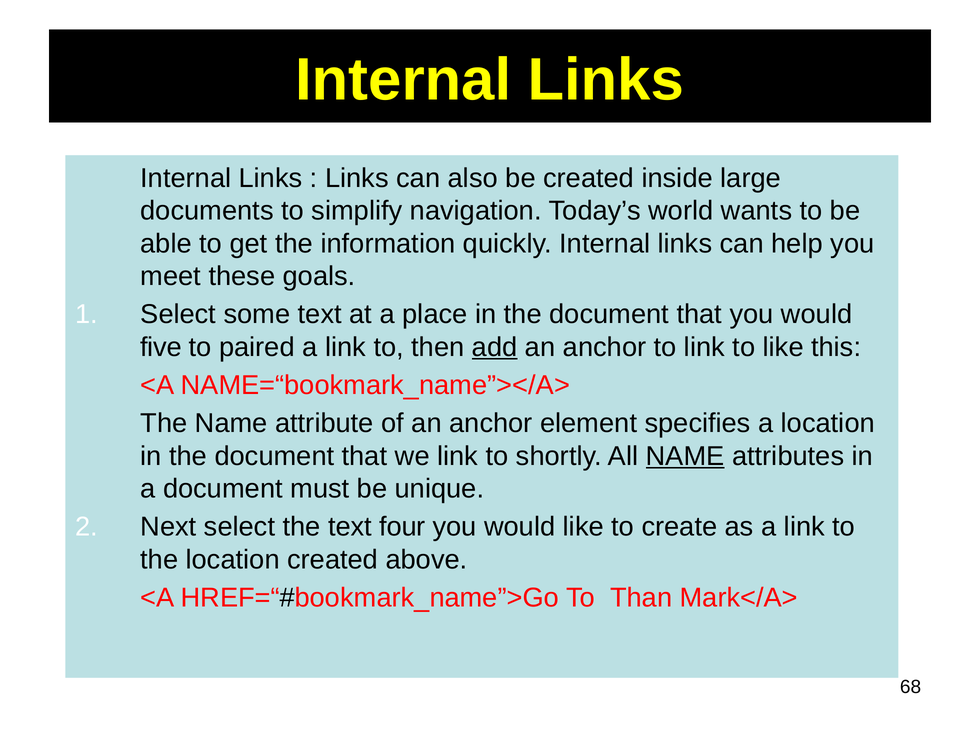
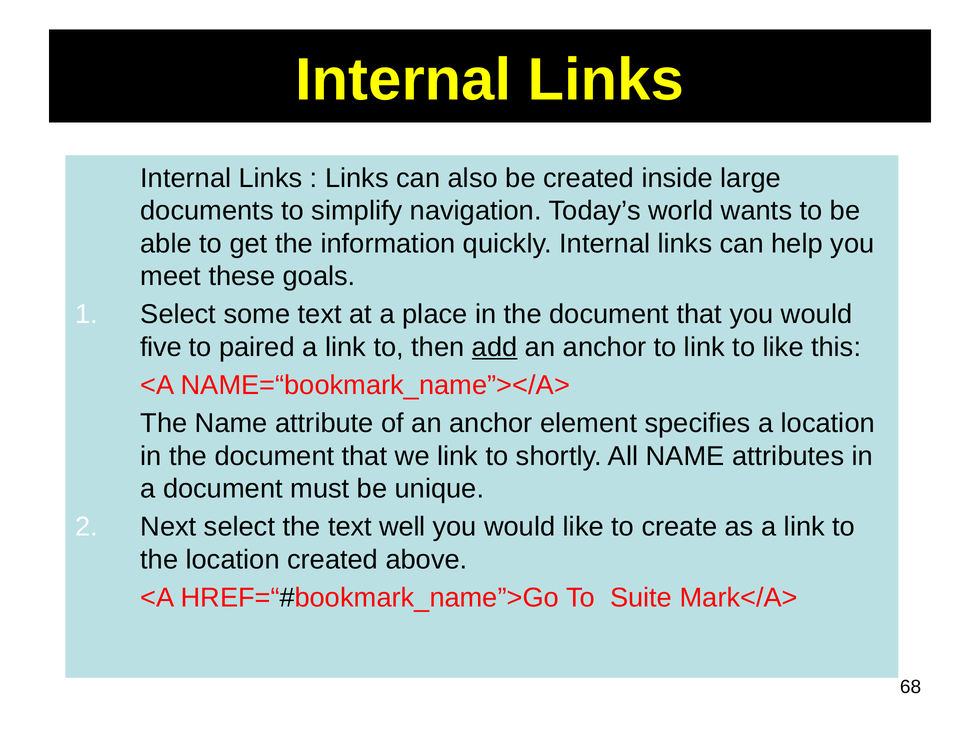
NAME at (685, 456) underline: present -> none
four: four -> well
Than: Than -> Suite
